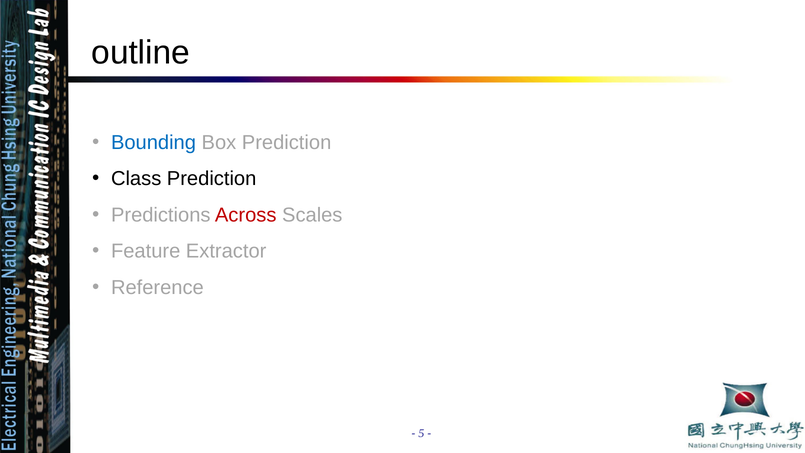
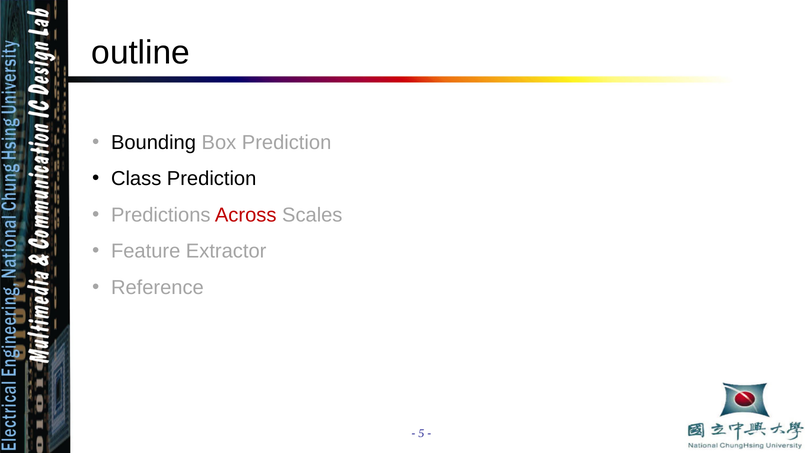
Bounding colour: blue -> black
